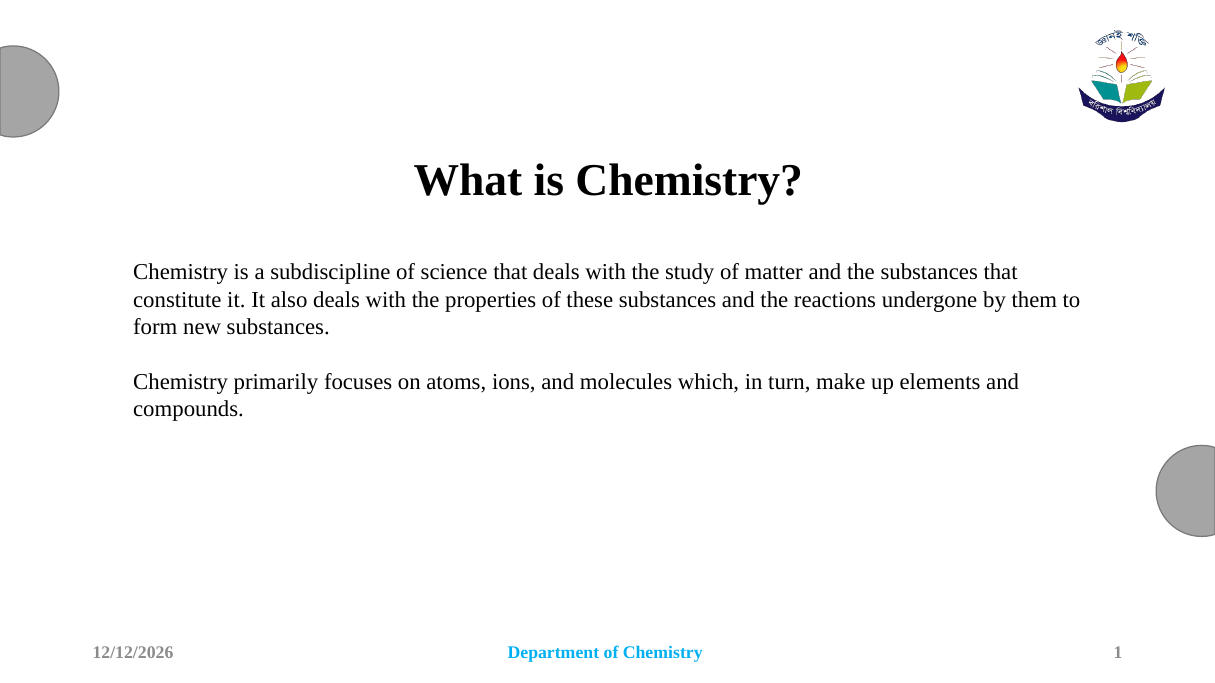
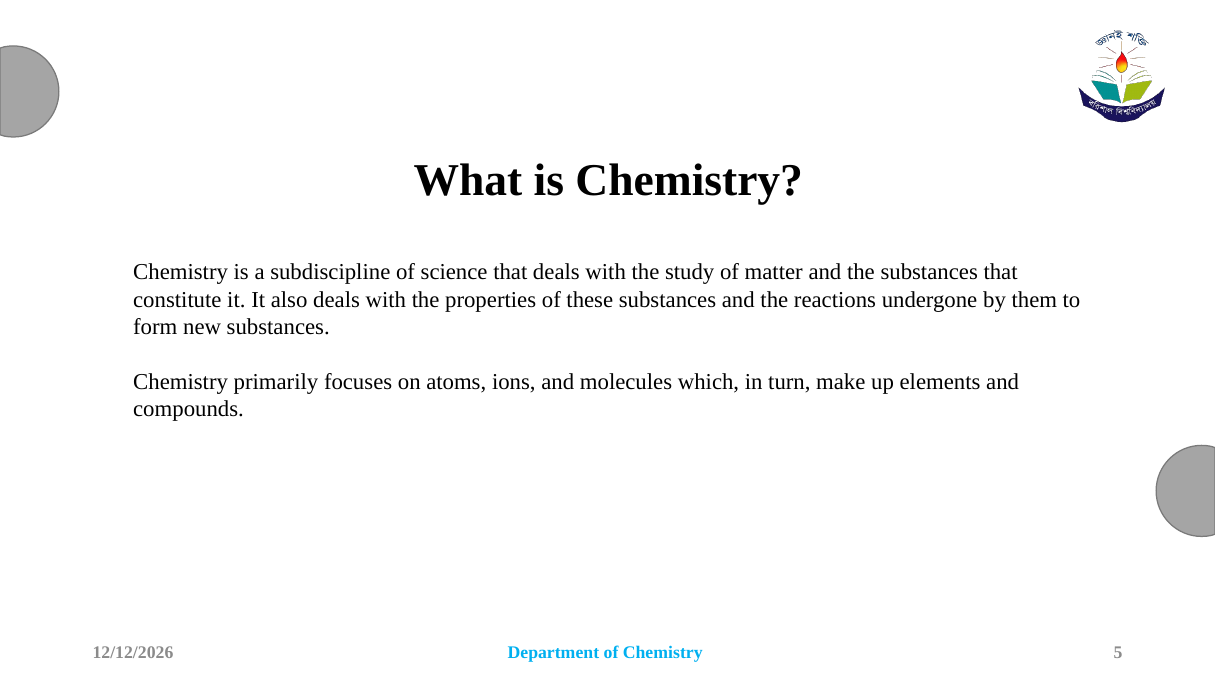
1: 1 -> 5
